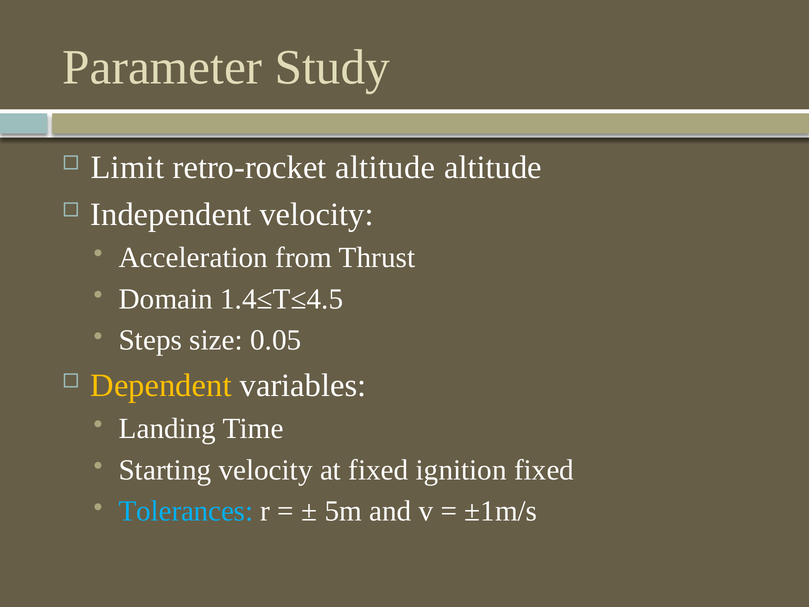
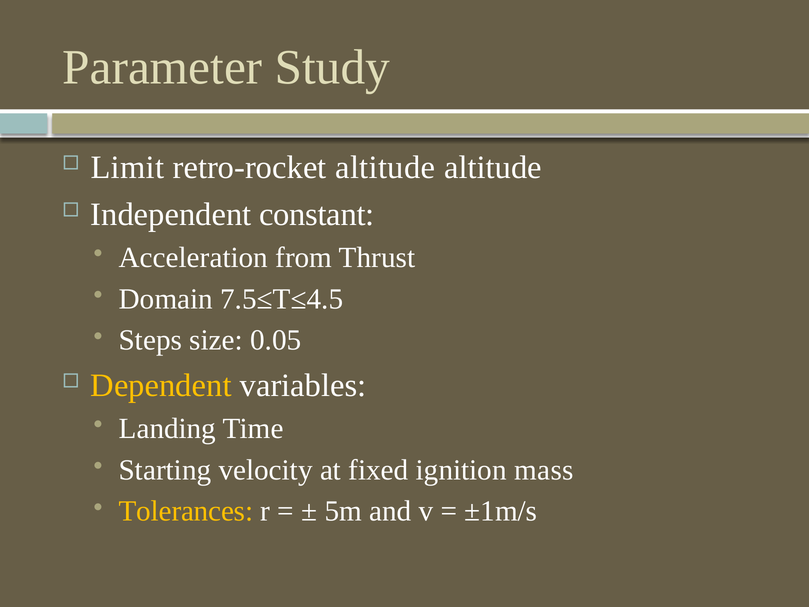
Independent velocity: velocity -> constant
1.4≤T≤4.5: 1.4≤T≤4.5 -> 7.5≤T≤4.5
ignition fixed: fixed -> mass
Tolerances colour: light blue -> yellow
